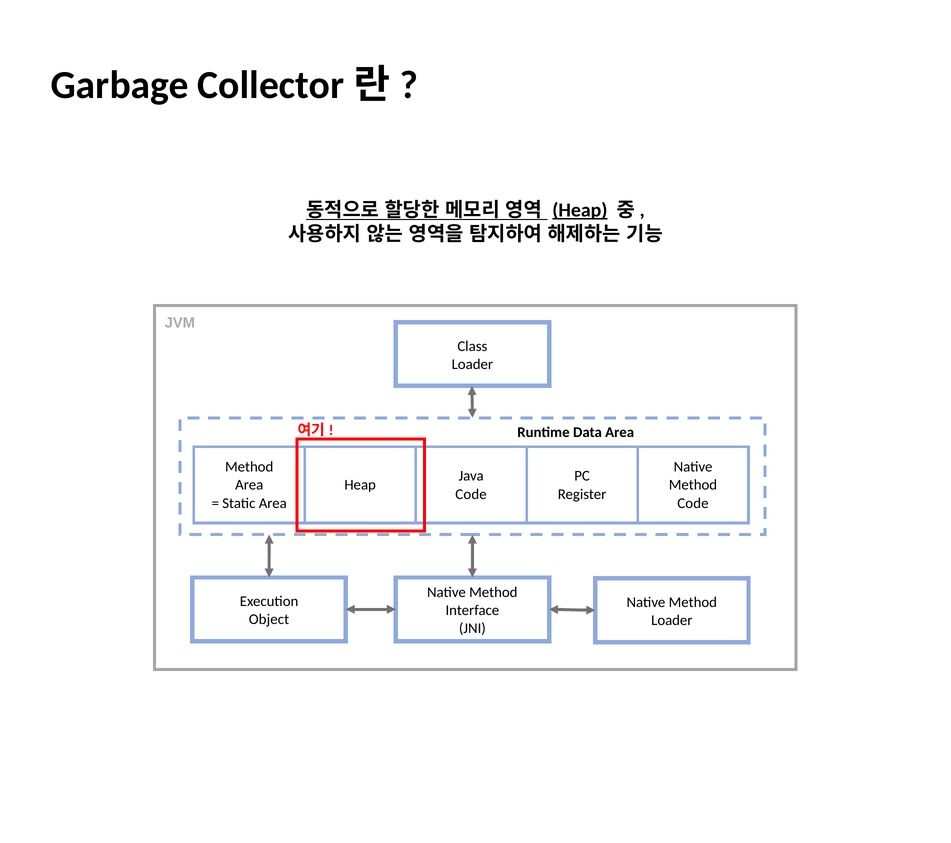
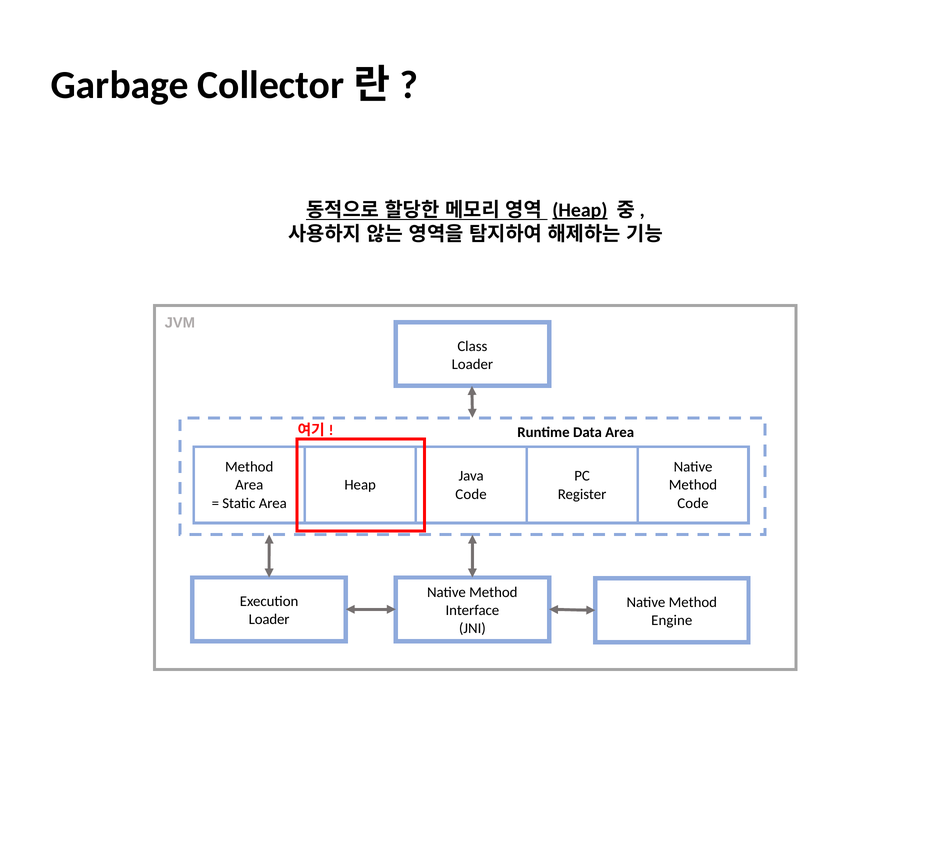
Object at (269, 619): Object -> Loader
Loader at (672, 620): Loader -> Engine
